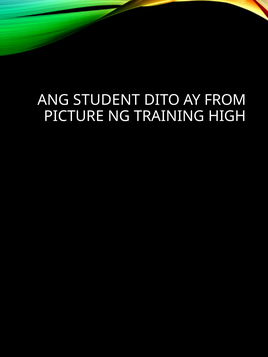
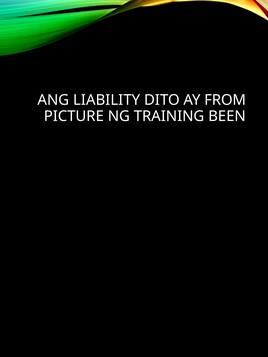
STUDENT: STUDENT -> LIABILITY
HIGH: HIGH -> BEEN
